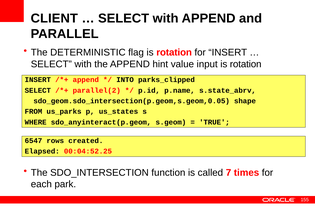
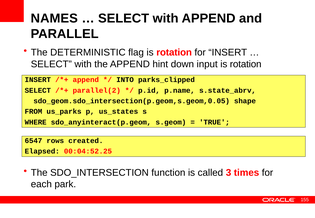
CLIENT: CLIENT -> NAMES
value: value -> down
7: 7 -> 3
